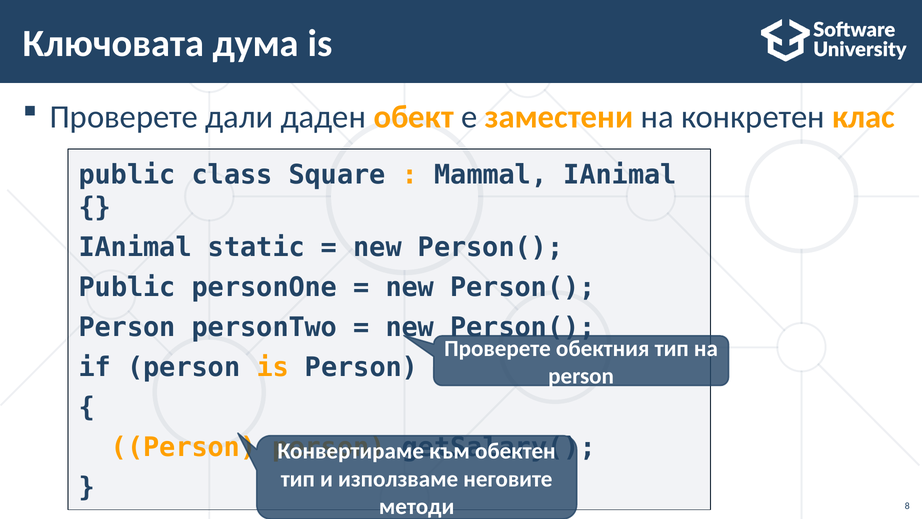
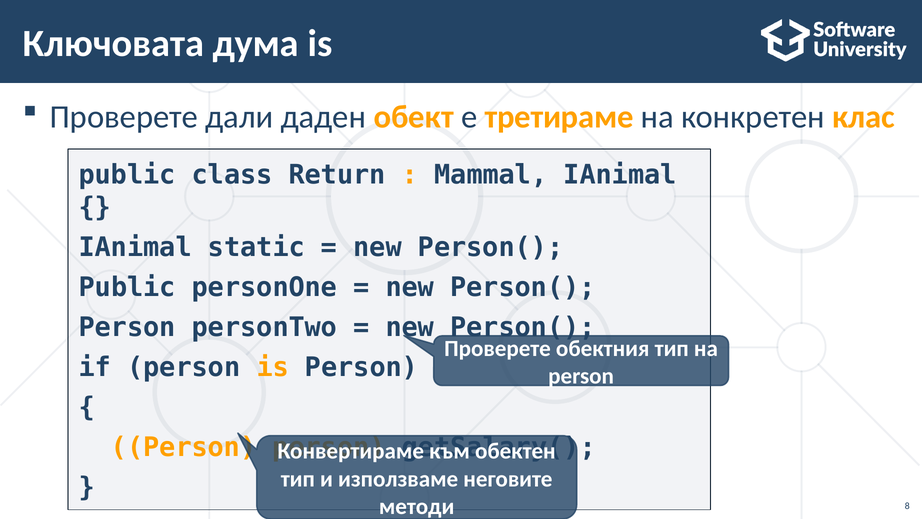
заместени: заместени -> третираме
Square: Square -> Return
